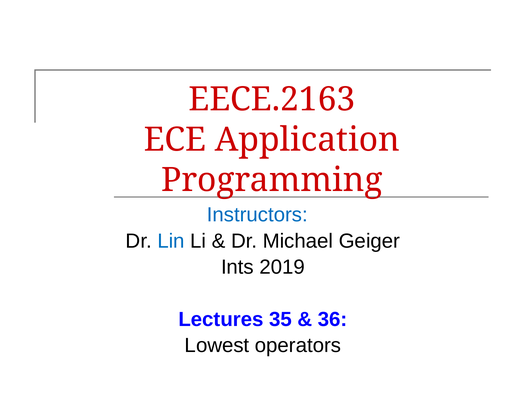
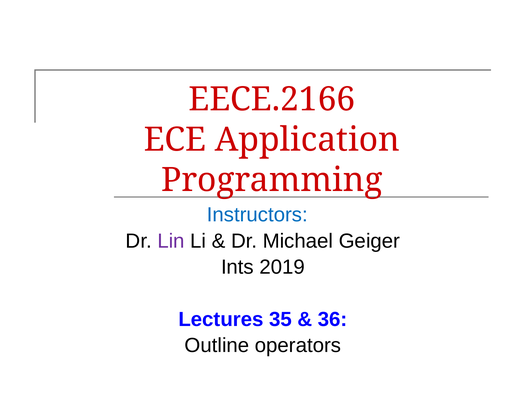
EECE.2163: EECE.2163 -> EECE.2166
Lin colour: blue -> purple
Lowest: Lowest -> Outline
